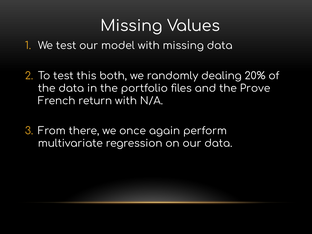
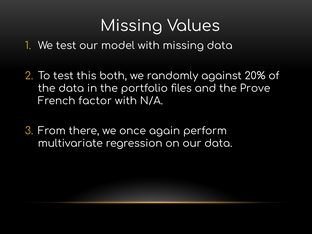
dealing: dealing -> against
return: return -> factor
